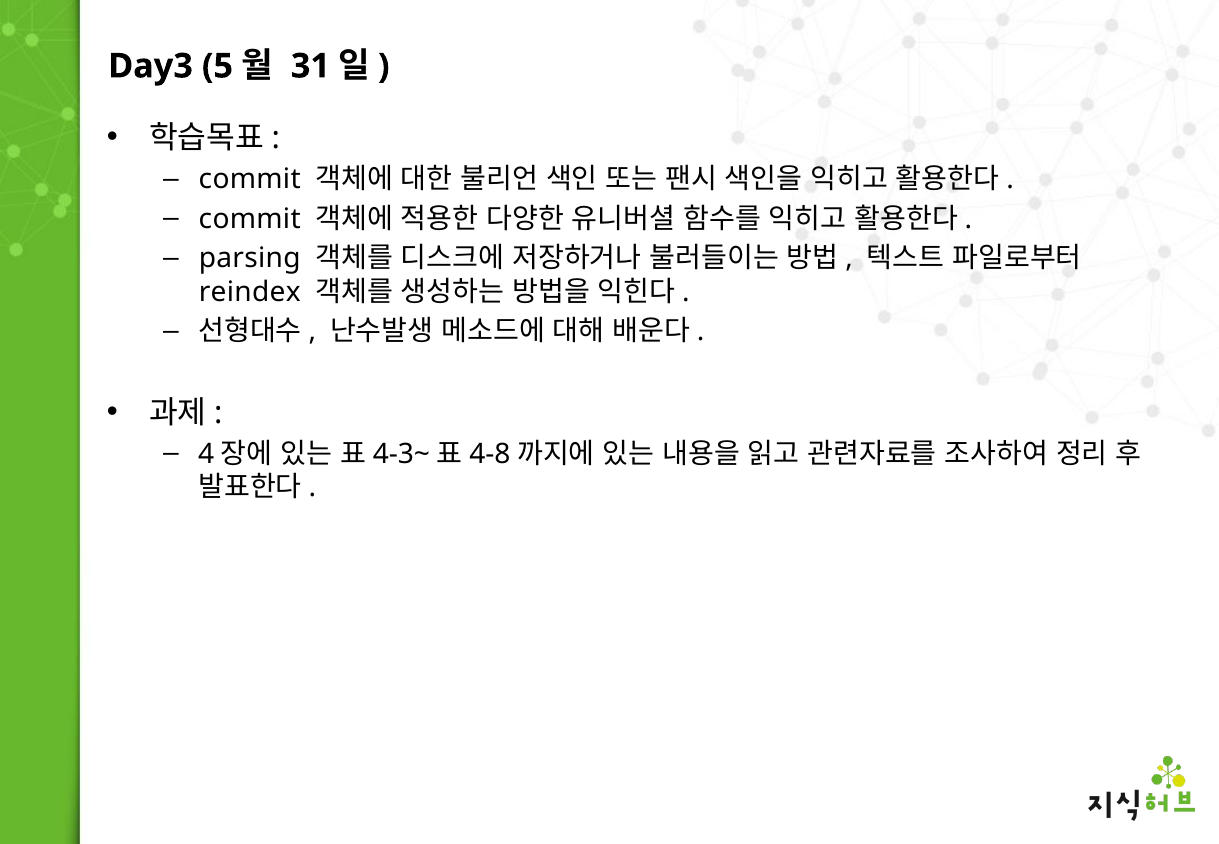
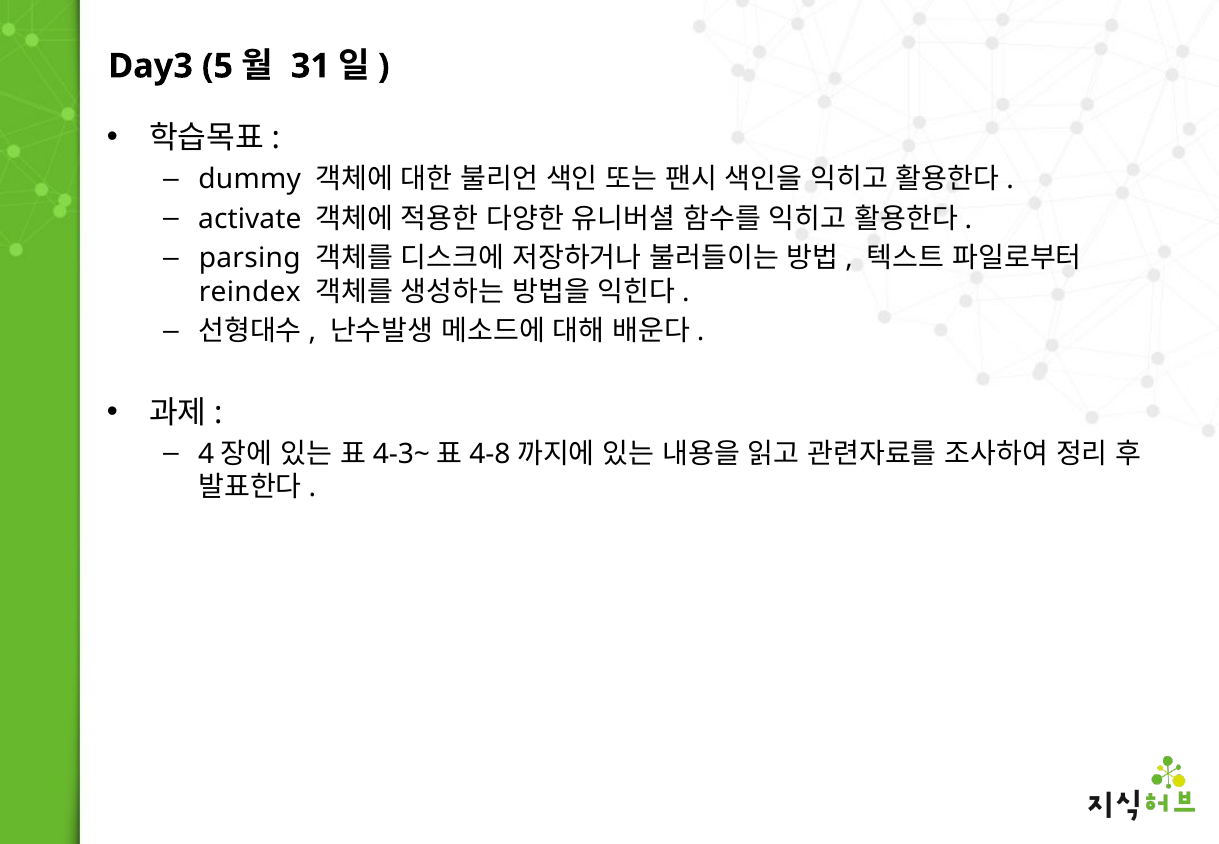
commit at (250, 179): commit -> dummy
commit at (250, 219): commit -> activate
